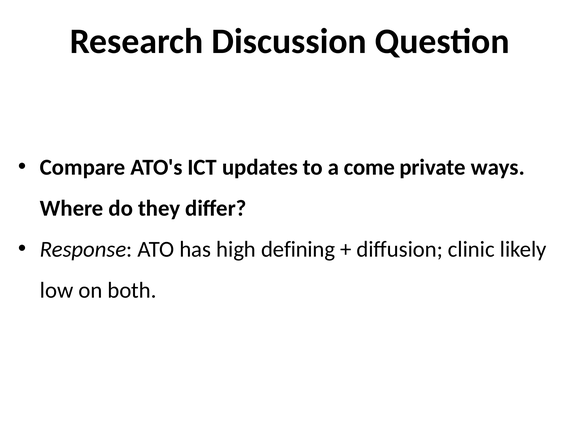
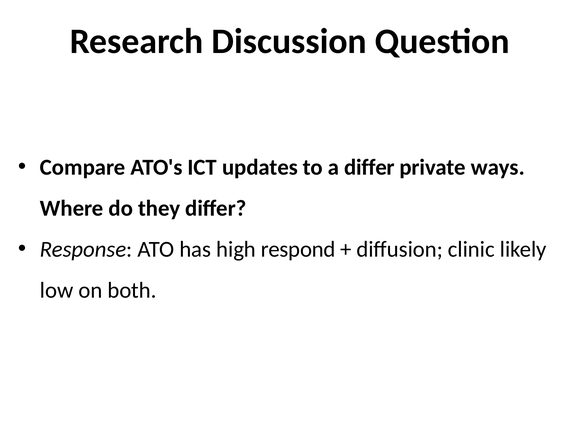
a come: come -> differ
defining: defining -> respond
